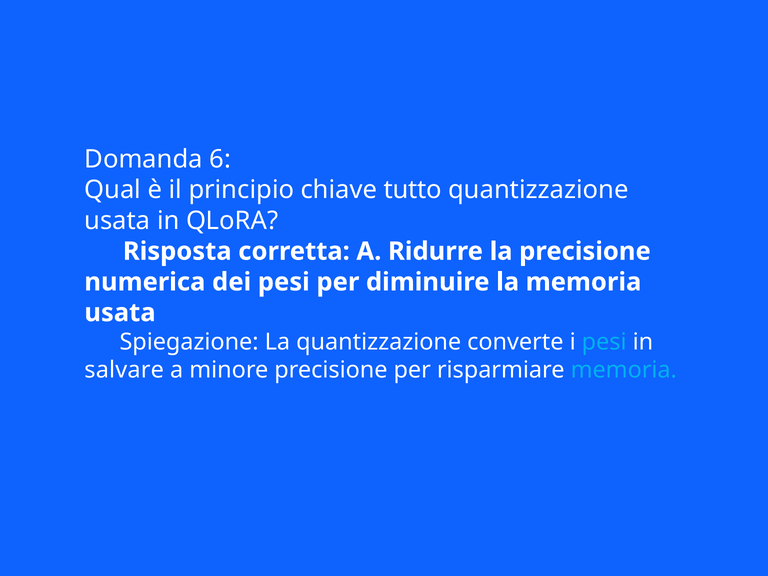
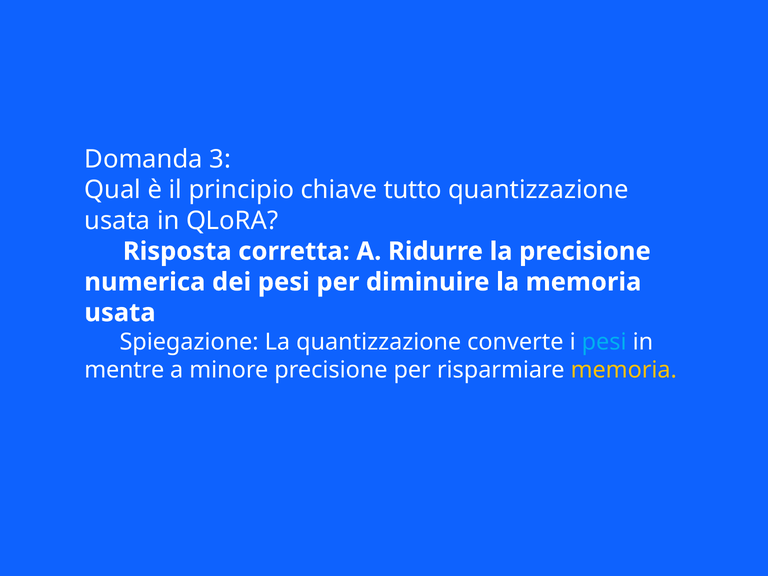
6: 6 -> 3
salvare: salvare -> mentre
memoria at (624, 370) colour: light blue -> yellow
